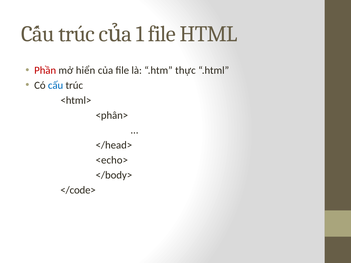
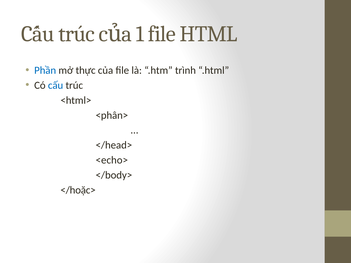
Phần colour: red -> blue
hiển: hiển -> thực
thực: thực -> trình
</code>: </code> -> </hoặc>
